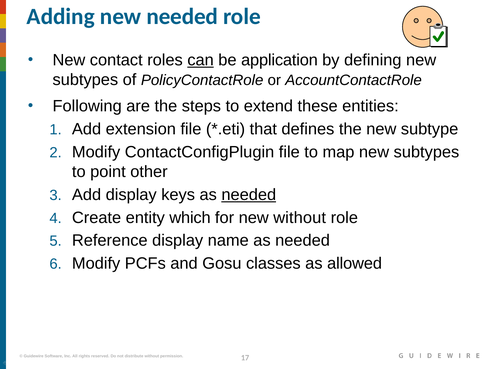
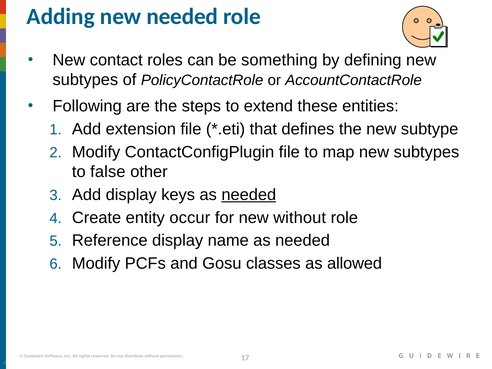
can underline: present -> none
application: application -> something
point: point -> false
which: which -> occur
